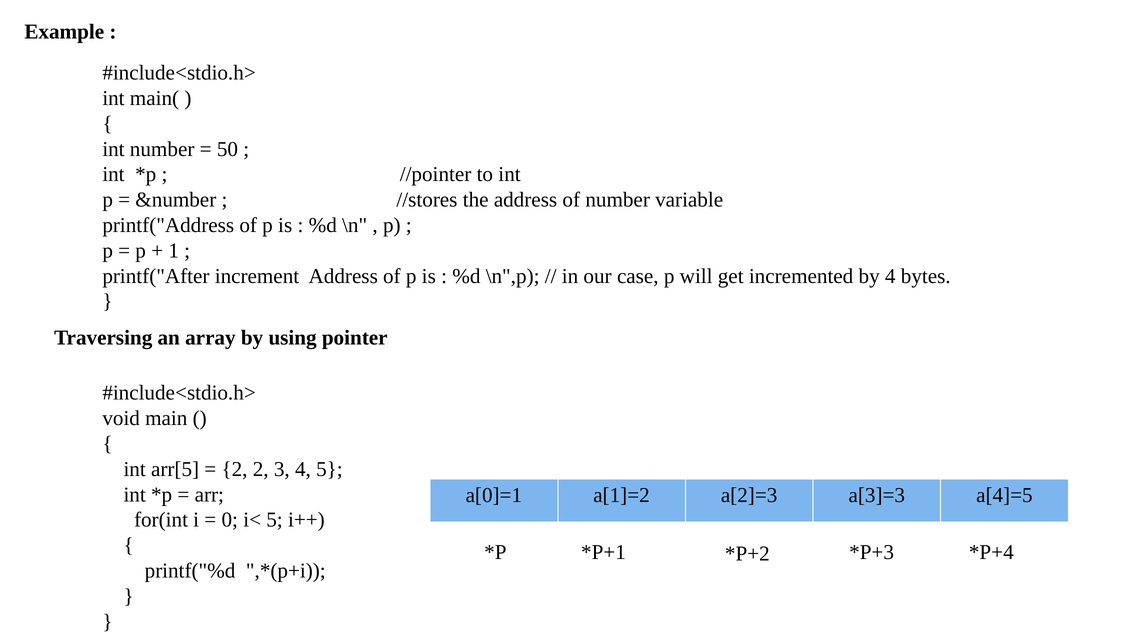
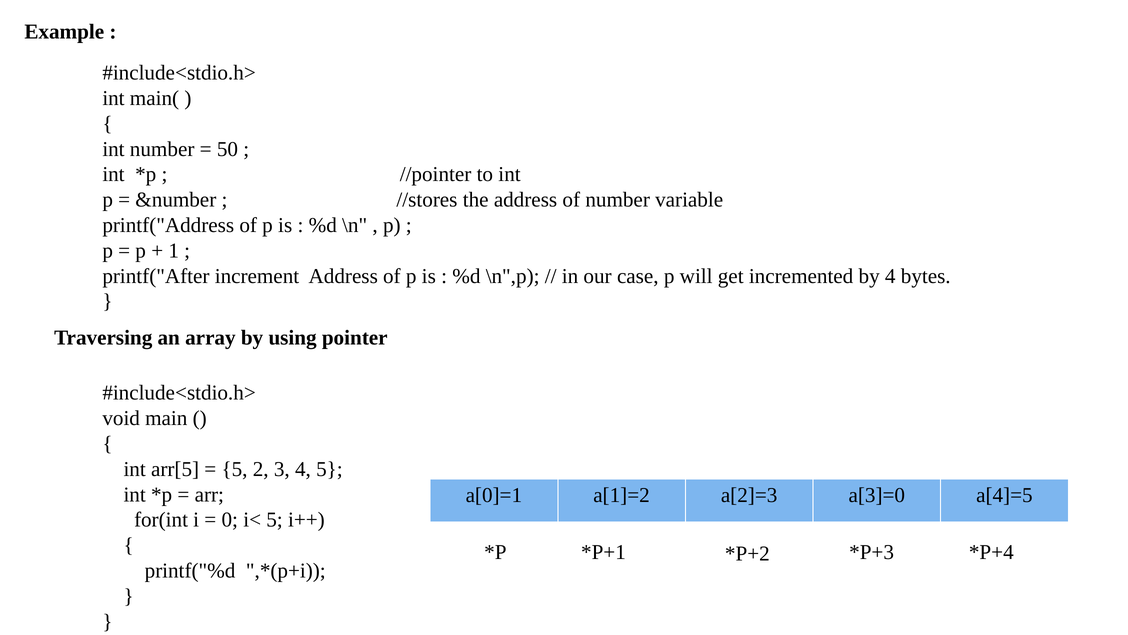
2 at (235, 469): 2 -> 5
a[3]=3: a[3]=3 -> a[3]=0
